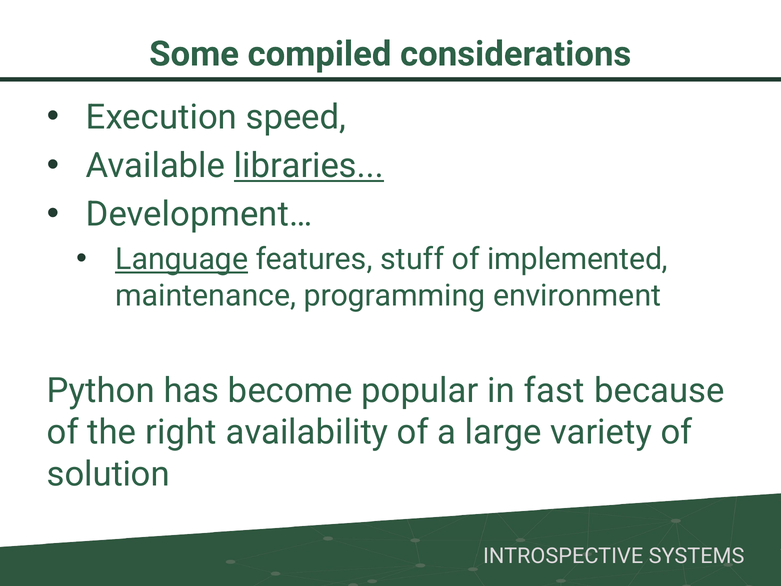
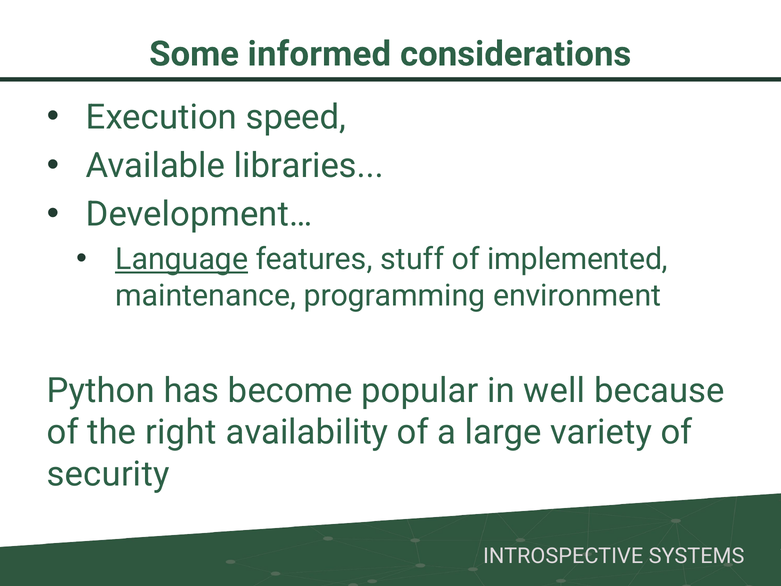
compiled: compiled -> informed
libraries underline: present -> none
fast: fast -> well
solution: solution -> security
